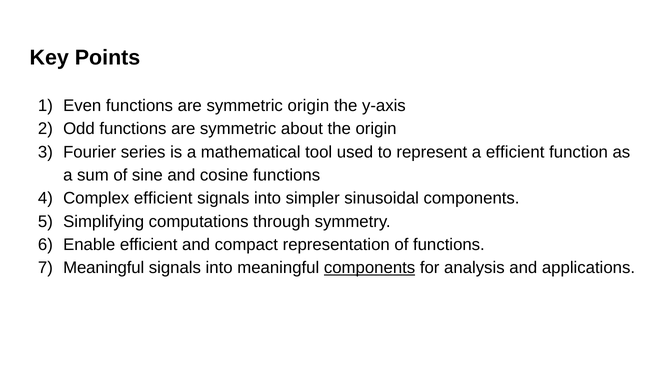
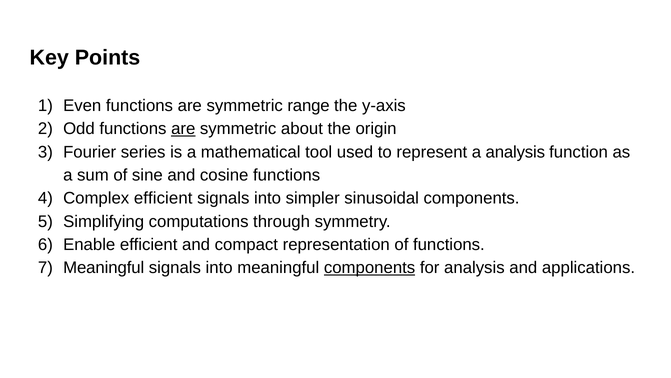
symmetric origin: origin -> range
are at (183, 129) underline: none -> present
a efficient: efficient -> analysis
